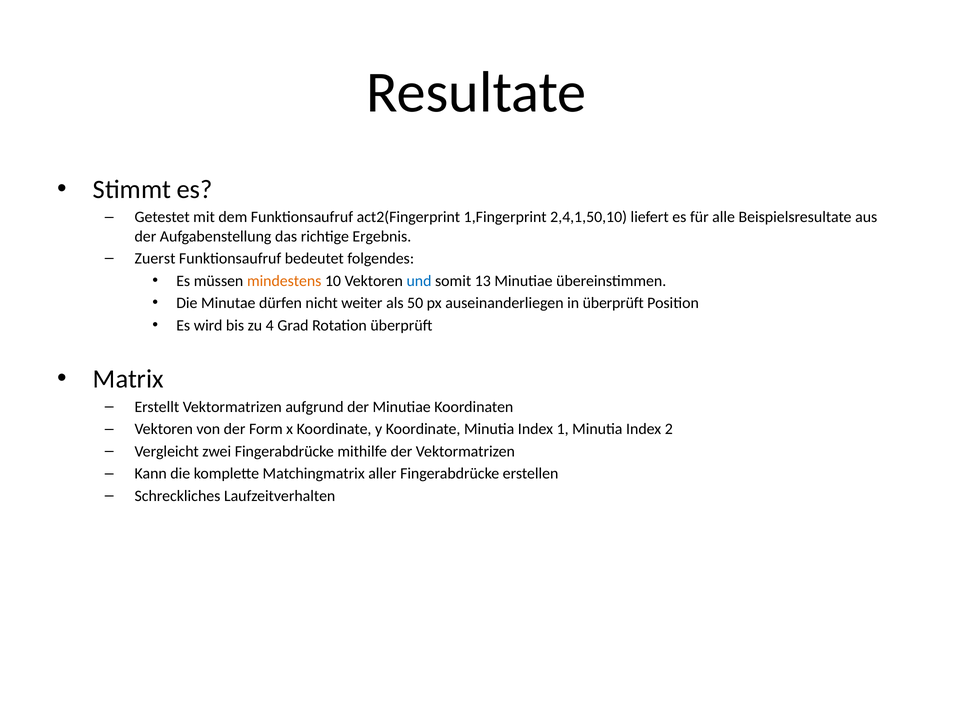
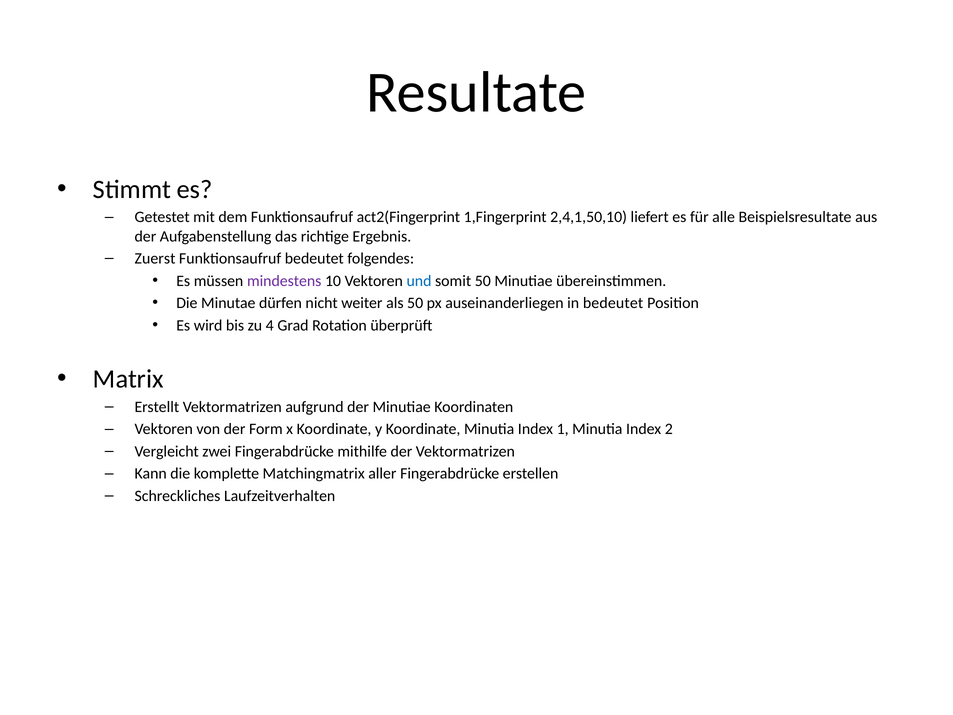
mindestens colour: orange -> purple
somit 13: 13 -> 50
in überprüft: überprüft -> bedeutet
